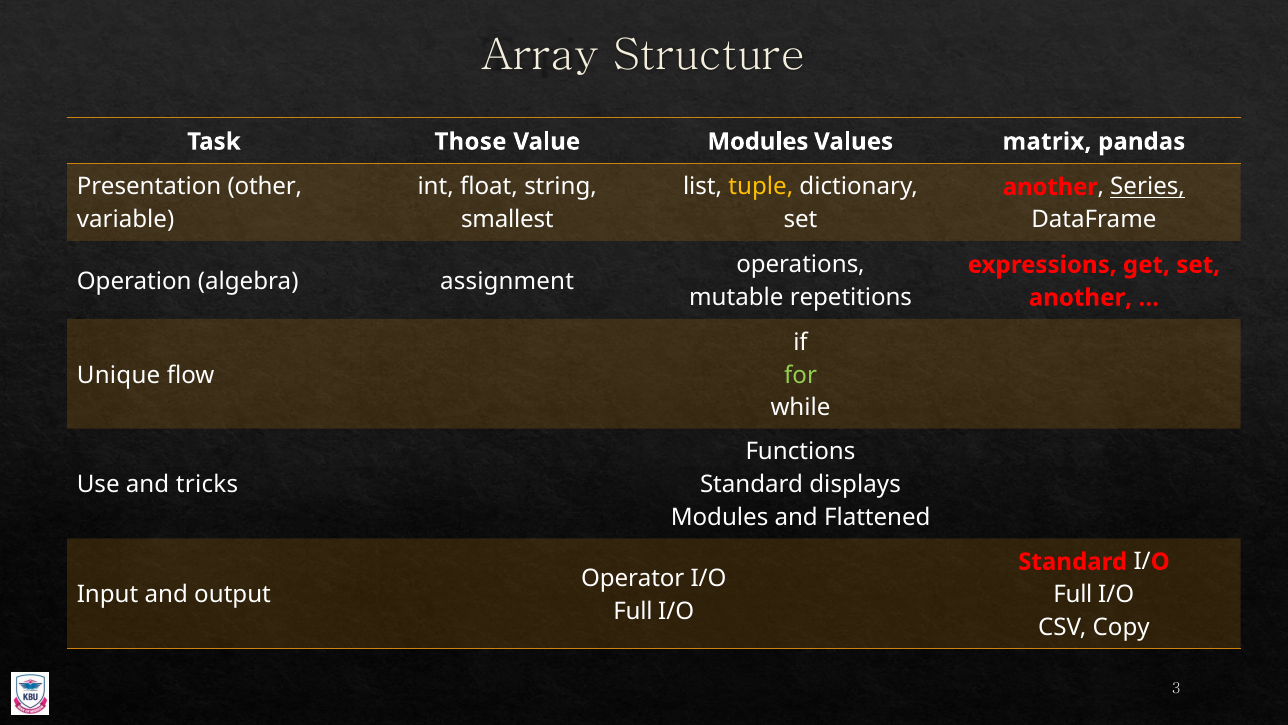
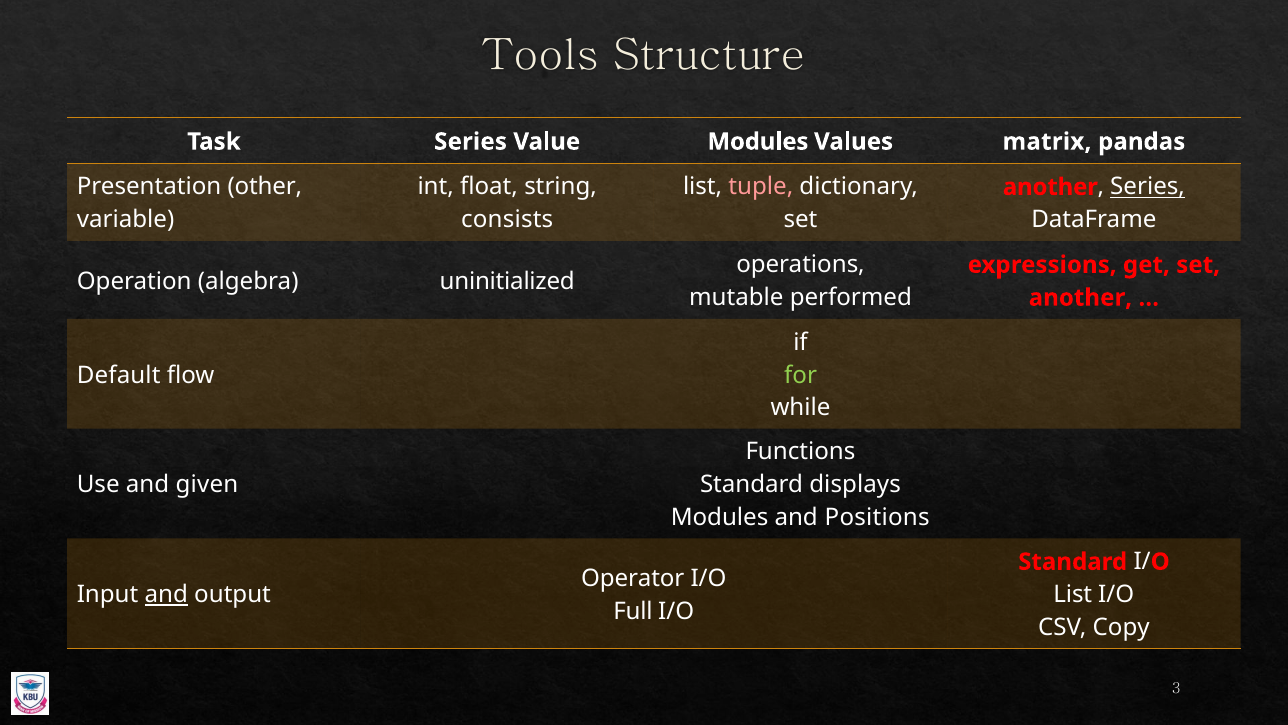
Array: Array -> Tools
Task Those: Those -> Series
tuple colour: yellow -> pink
smallest: smallest -> consists
assignment: assignment -> uninitialized
repetitions: repetitions -> performed
Unique: Unique -> Default
tricks: tricks -> given
Flattened: Flattened -> Positions
and at (166, 594) underline: none -> present
Full at (1073, 594): Full -> List
